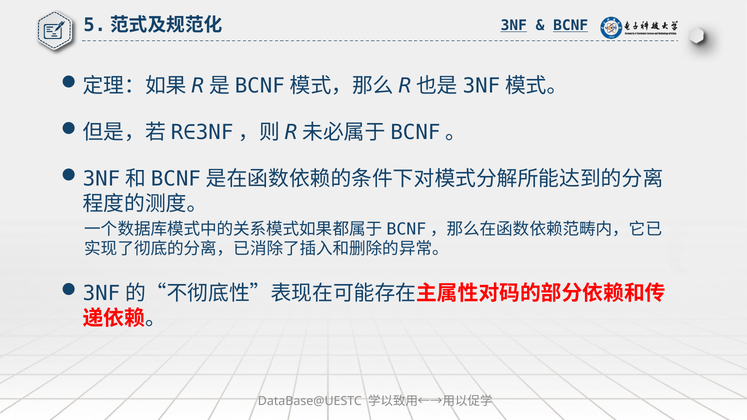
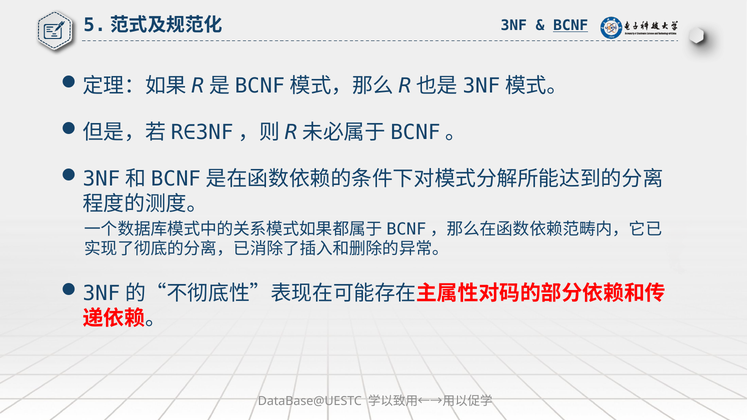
3NF underline: present -> none
